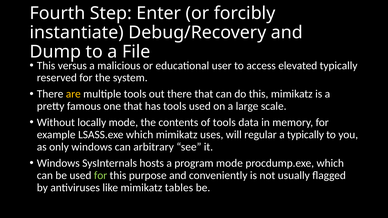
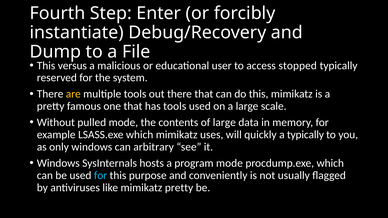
elevated: elevated -> stopped
locally: locally -> pulled
of tools: tools -> large
regular: regular -> quickly
for at (101, 176) colour: light green -> light blue
mimikatz tables: tables -> pretty
